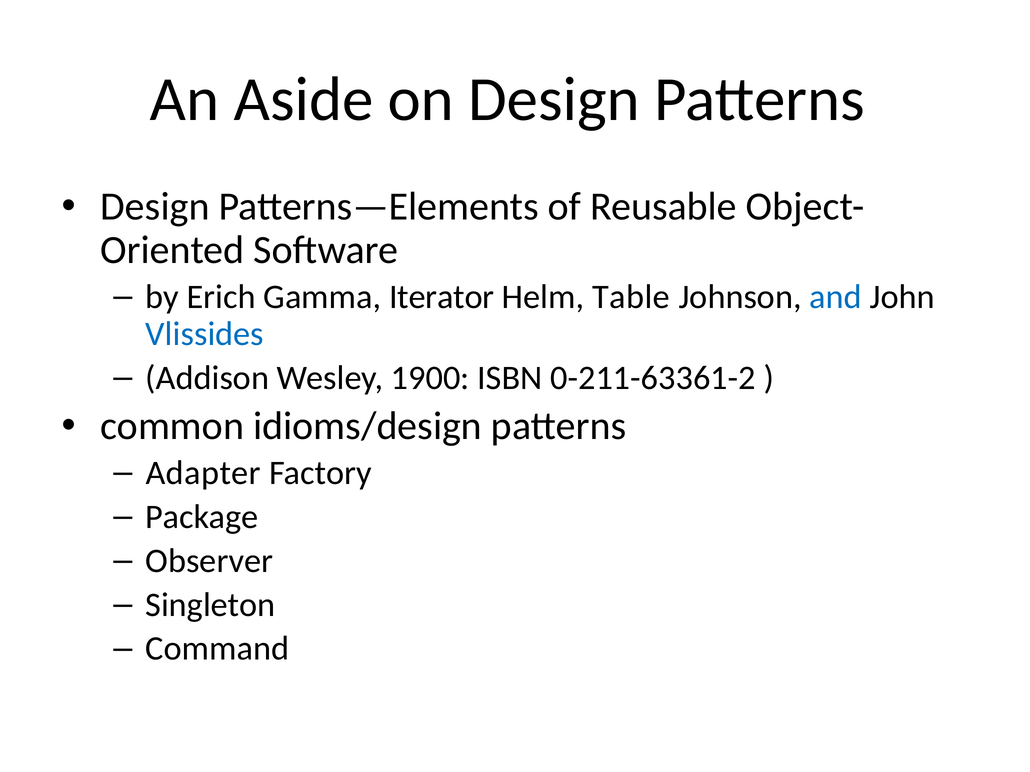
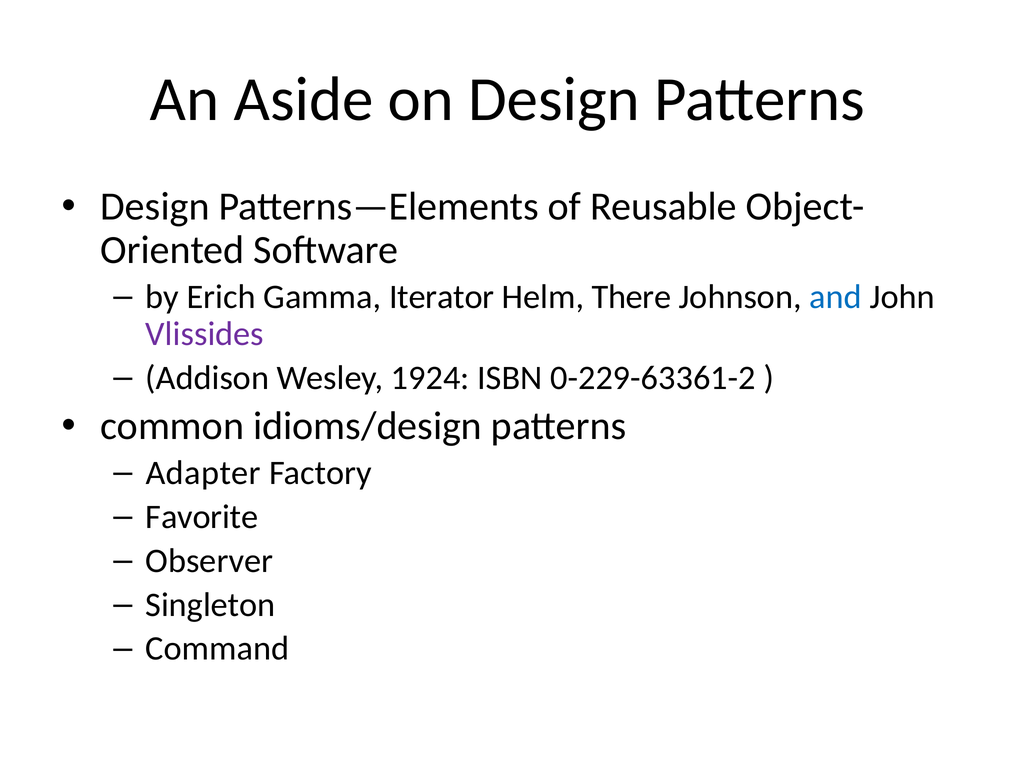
Table: Table -> There
Vlissides colour: blue -> purple
1900: 1900 -> 1924
0-211-63361-2: 0-211-63361-2 -> 0-229-63361-2
Package: Package -> Favorite
